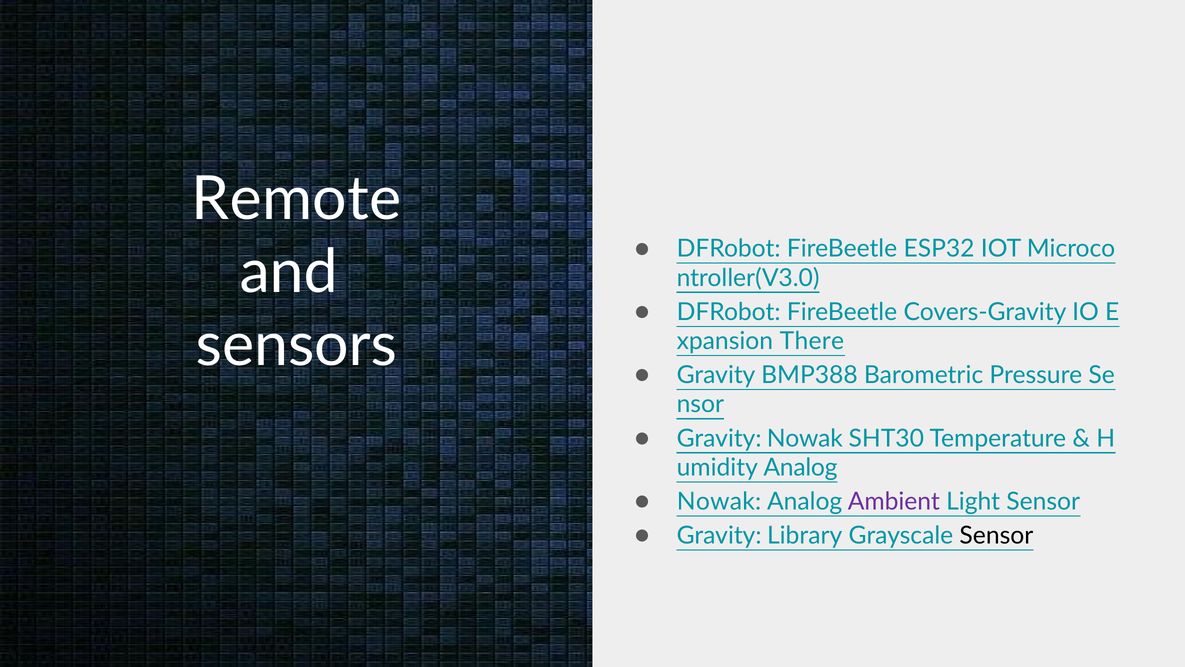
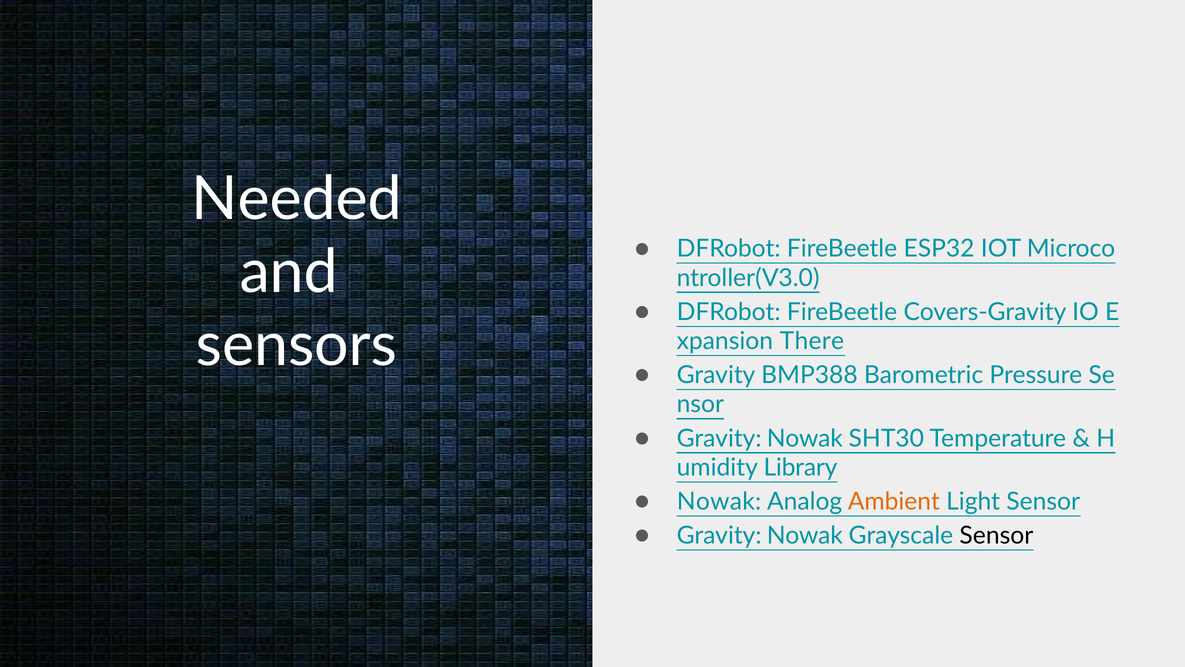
Remote: Remote -> Needed
Analog at (800, 467): Analog -> Library
Ambient colour: purple -> orange
Library at (805, 535): Library -> Nowak
